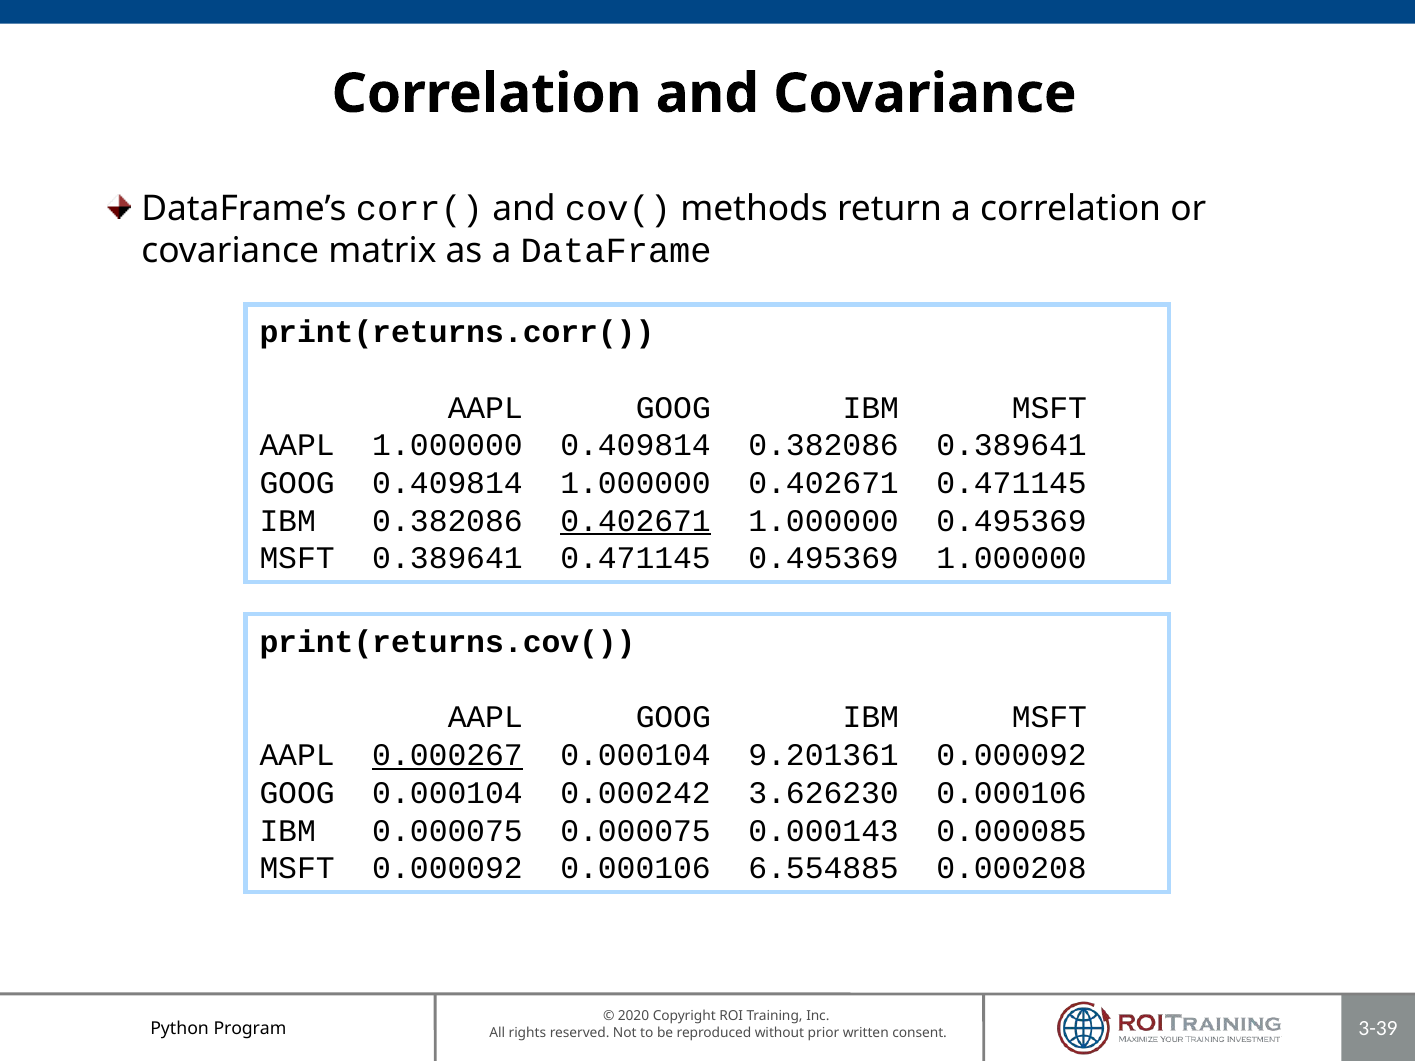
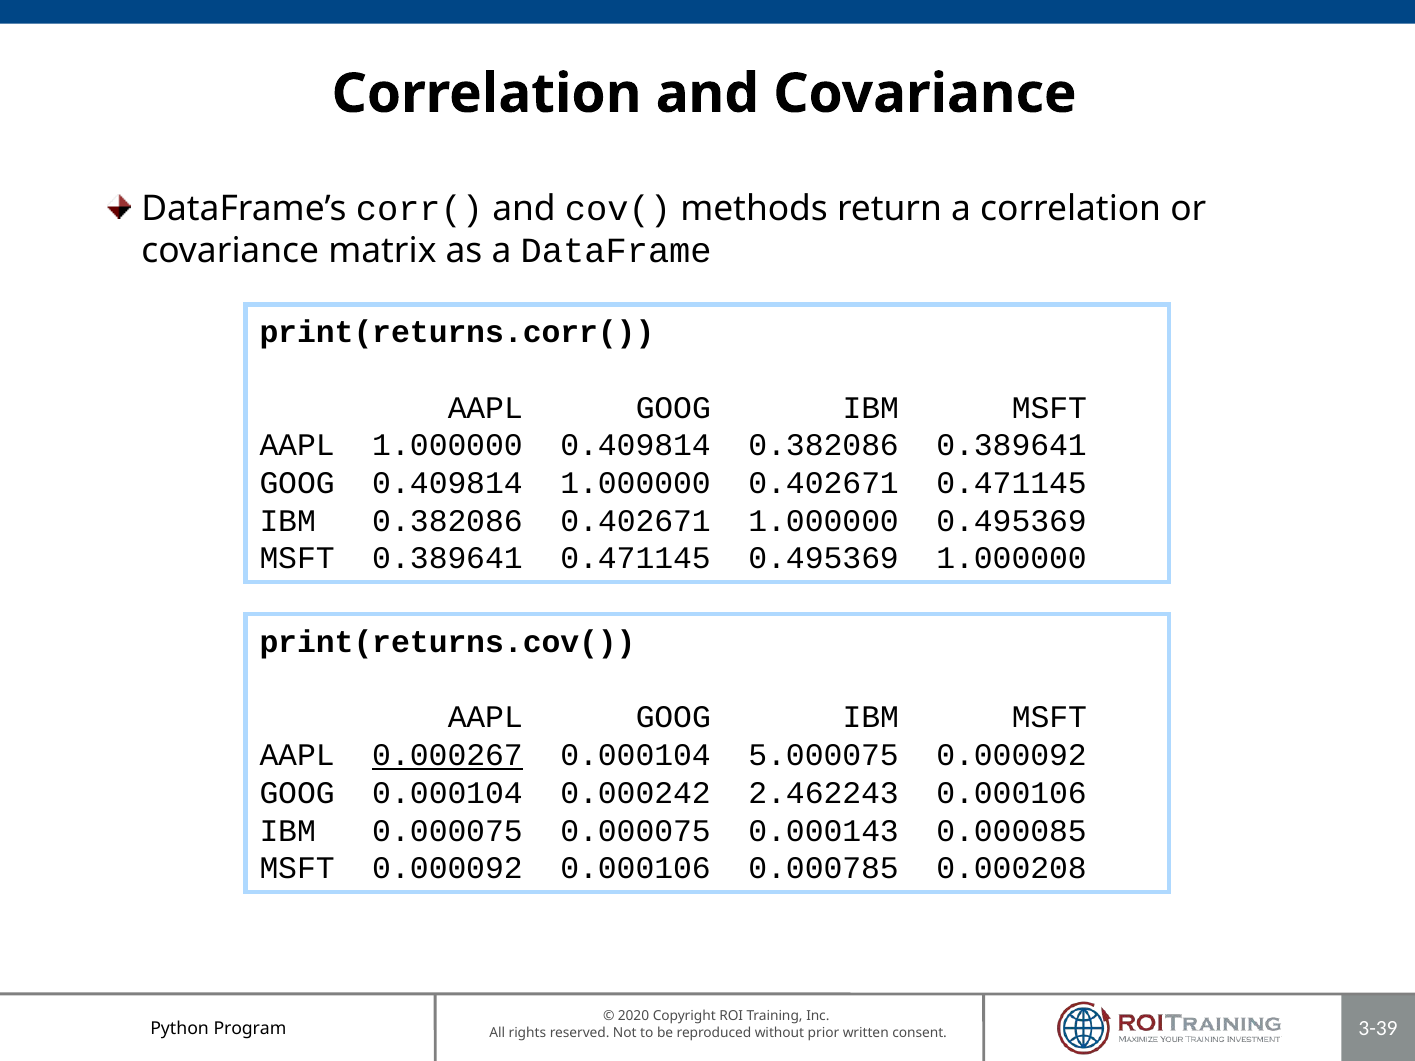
0.402671 at (636, 521) underline: present -> none
9.201361: 9.201361 -> 5.000075
3.626230: 3.626230 -> 2.462243
6.554885: 6.554885 -> 0.000785
